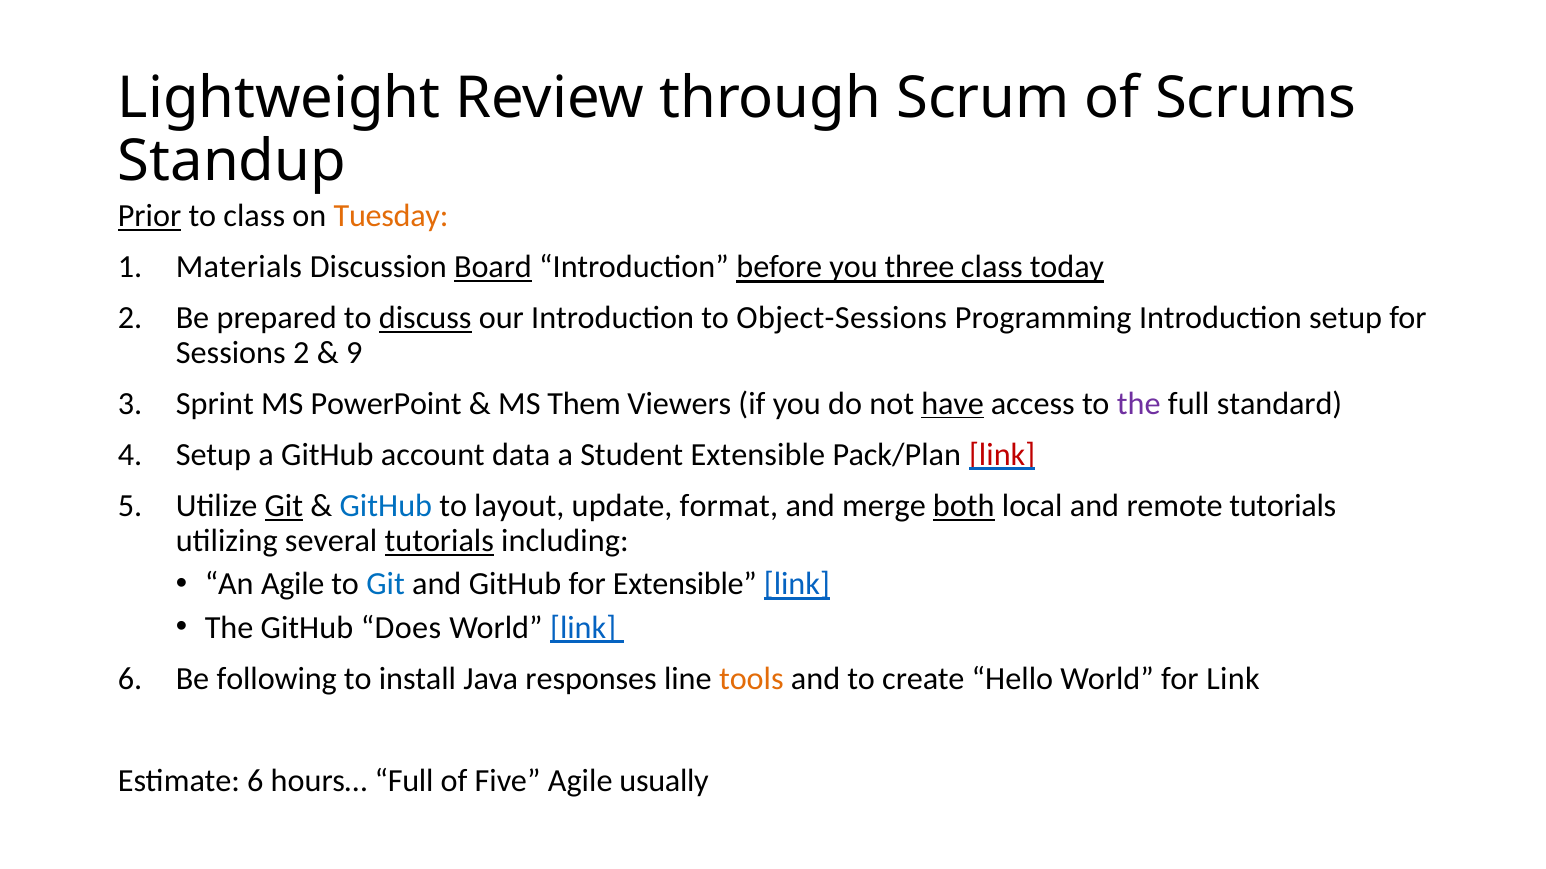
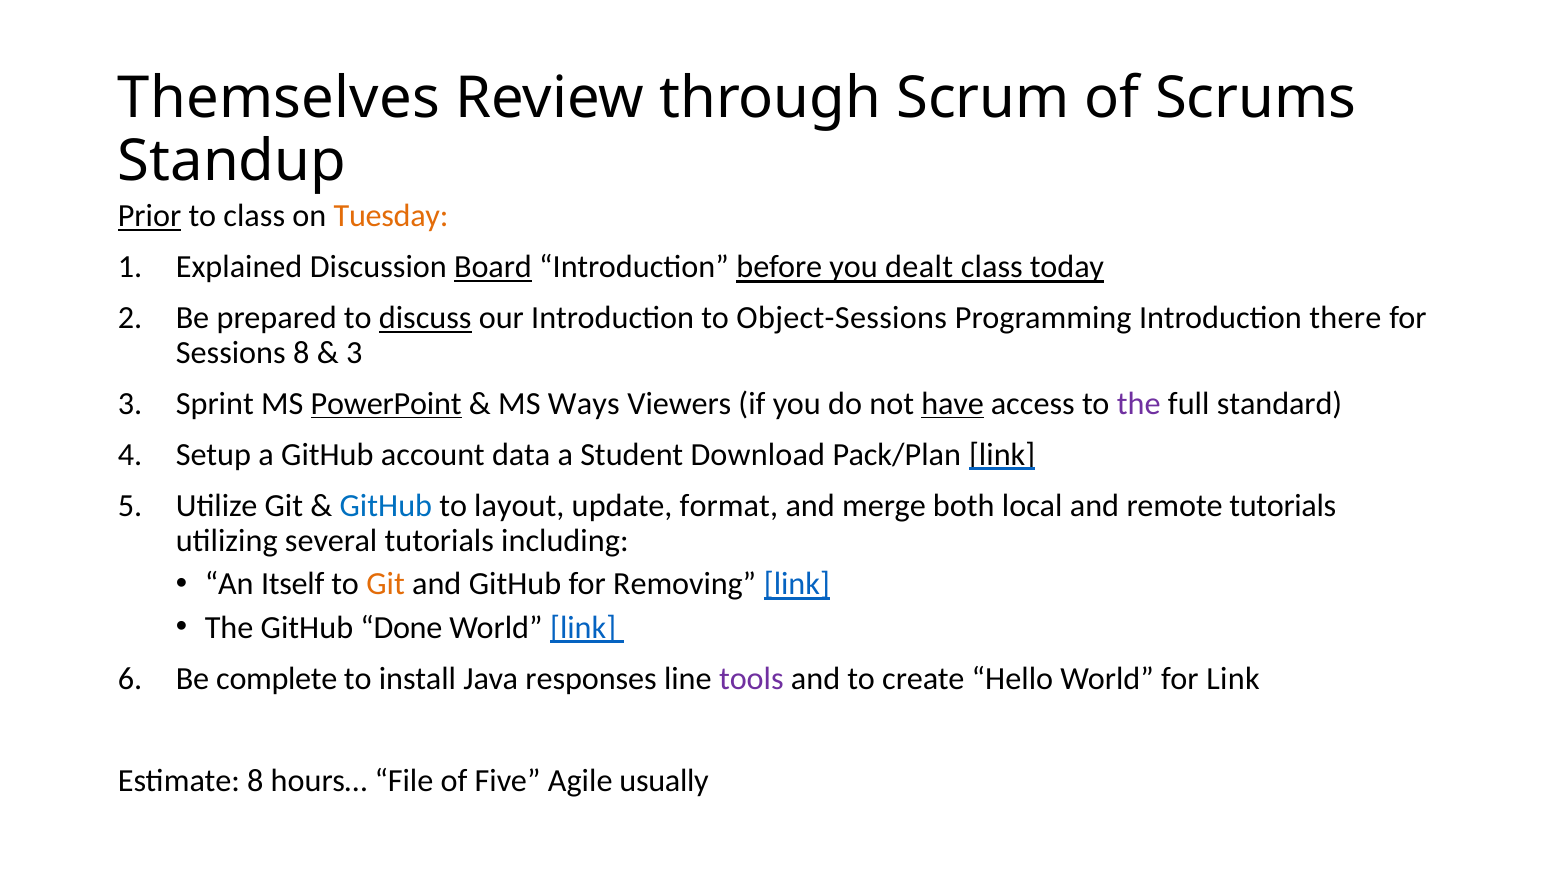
Lightweight: Lightweight -> Themselves
Materials: Materials -> Explained
three: three -> dealt
Introduction setup: setup -> there
Sessions 2: 2 -> 8
9 at (354, 353): 9 -> 3
PowerPoint underline: none -> present
Them: Them -> Ways
Student Extensible: Extensible -> Download
link at (1002, 455) colour: red -> black
Git at (284, 506) underline: present -> none
both underline: present -> none
tutorials at (439, 541) underline: present -> none
An Agile: Agile -> Itself
Git at (386, 585) colour: blue -> orange
for Extensible: Extensible -> Removing
Does: Does -> Done
following: following -> complete
tools colour: orange -> purple
Estimate 6: 6 -> 8
hours… Full: Full -> File
